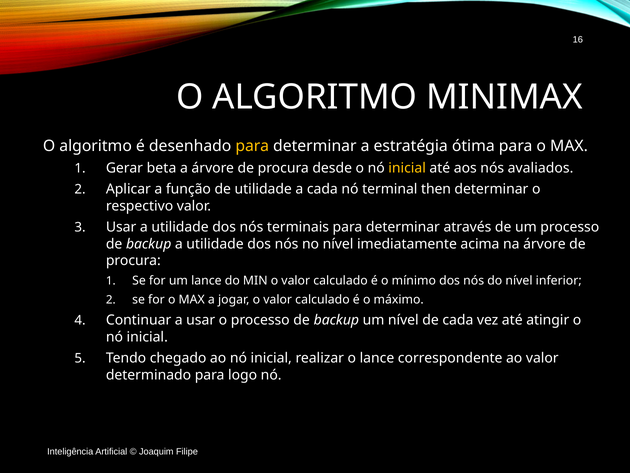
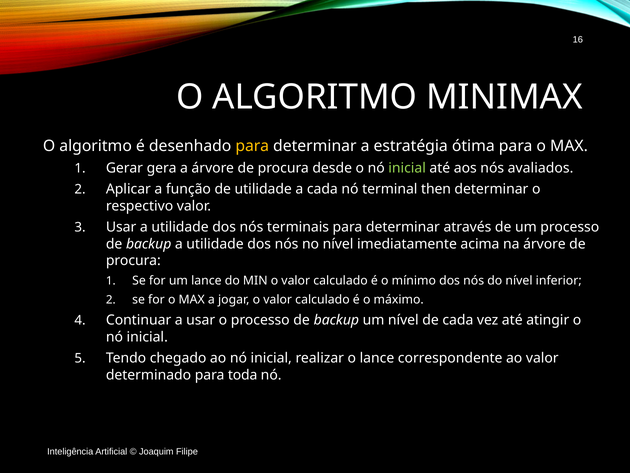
beta: beta -> gera
inicial at (407, 168) colour: yellow -> light green
logo: logo -> toda
